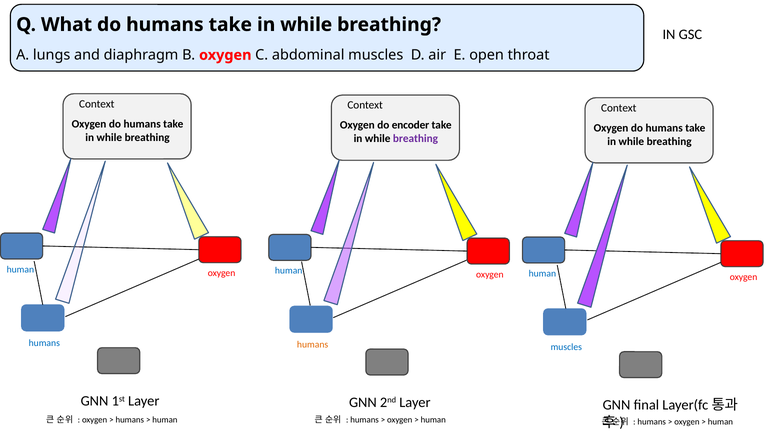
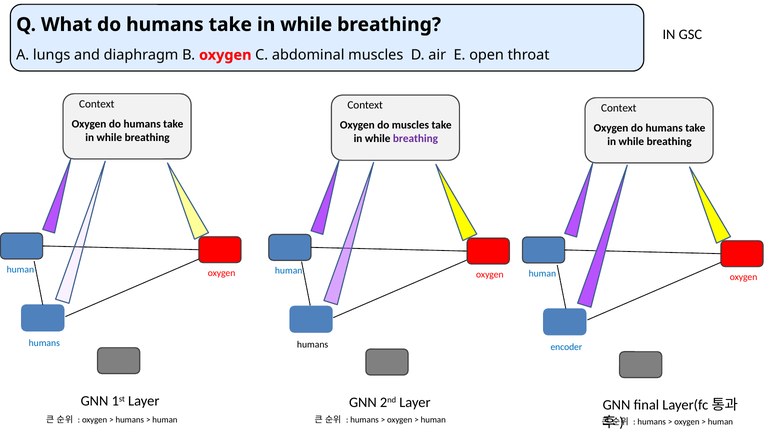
do encoder: encoder -> muscles
humans at (313, 345) colour: orange -> black
muscles at (566, 347): muscles -> encoder
